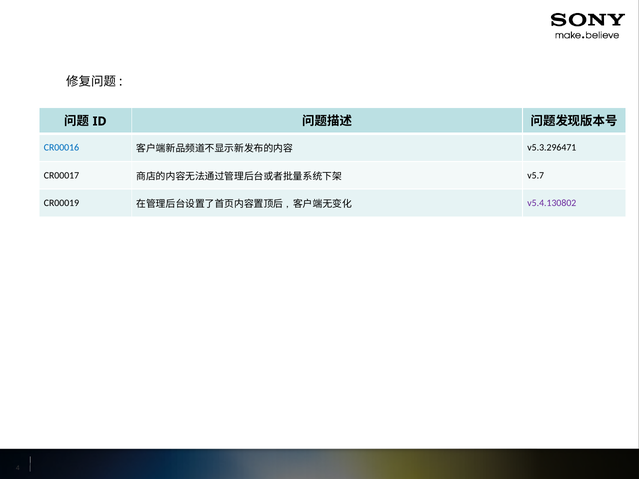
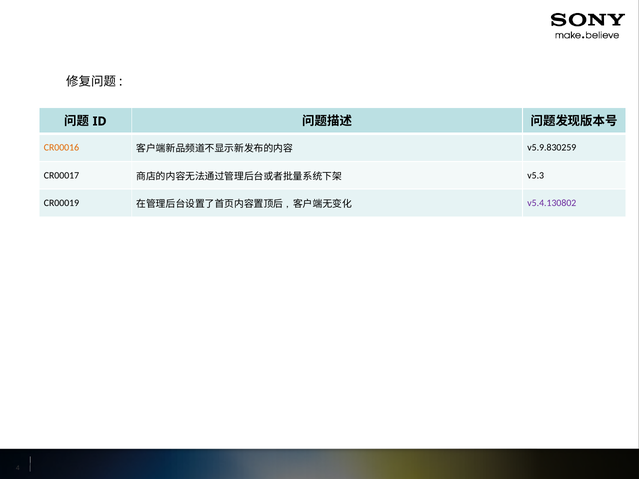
CR00016 colour: blue -> orange
v5.3.296471: v5.3.296471 -> v5.9.830259
v5.7: v5.7 -> v5.3
